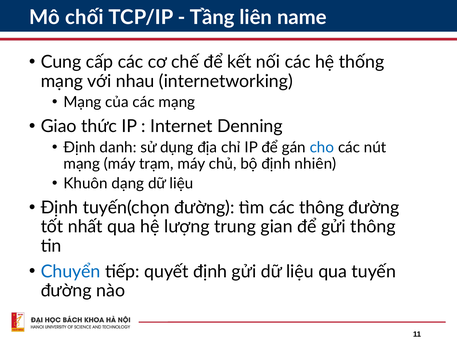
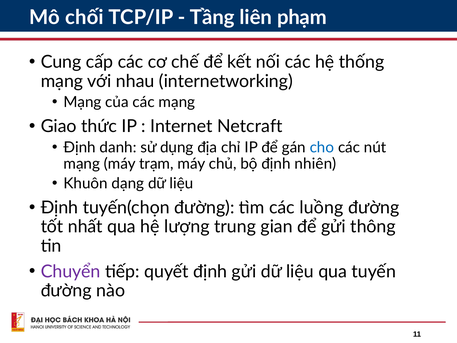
name: name -> phạm
Denning: Denning -> Netcraft
các thông: thông -> luồng
Chuyển colour: blue -> purple
